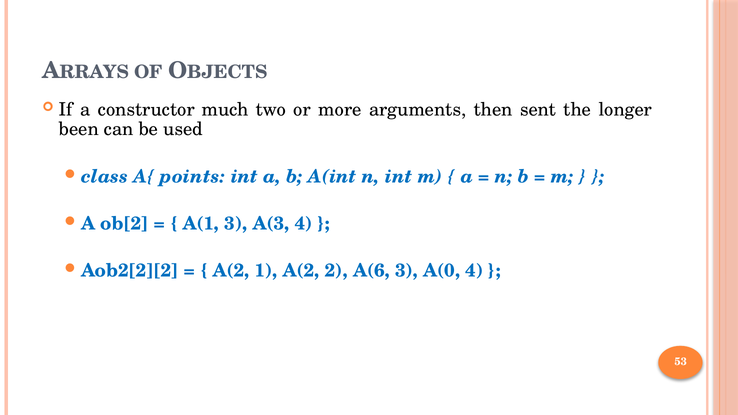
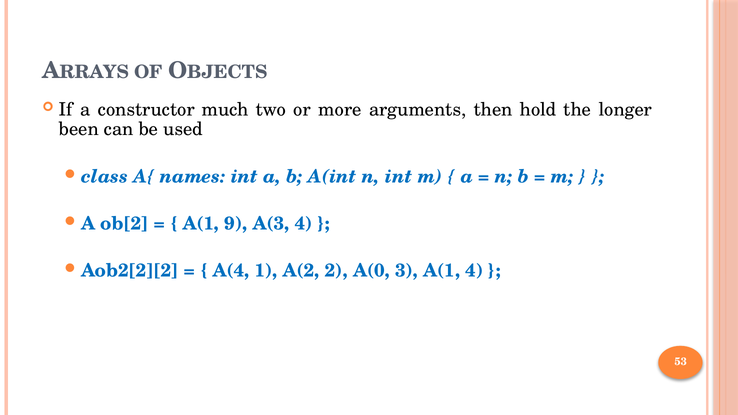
sent: sent -> hold
points: points -> names
A(1 3: 3 -> 9
A(2 at (231, 271): A(2 -> A(4
A(6: A(6 -> A(0
3 A(0: A(0 -> A(1
